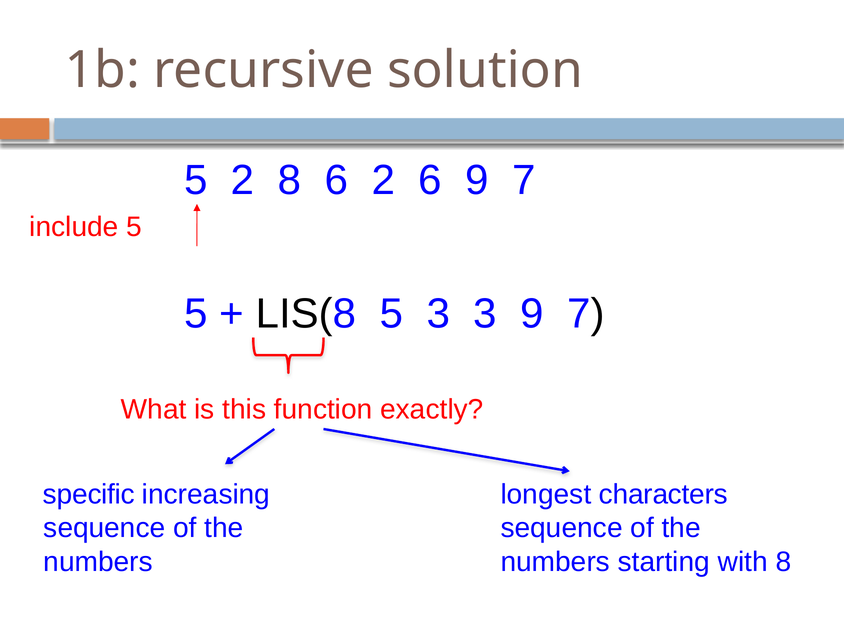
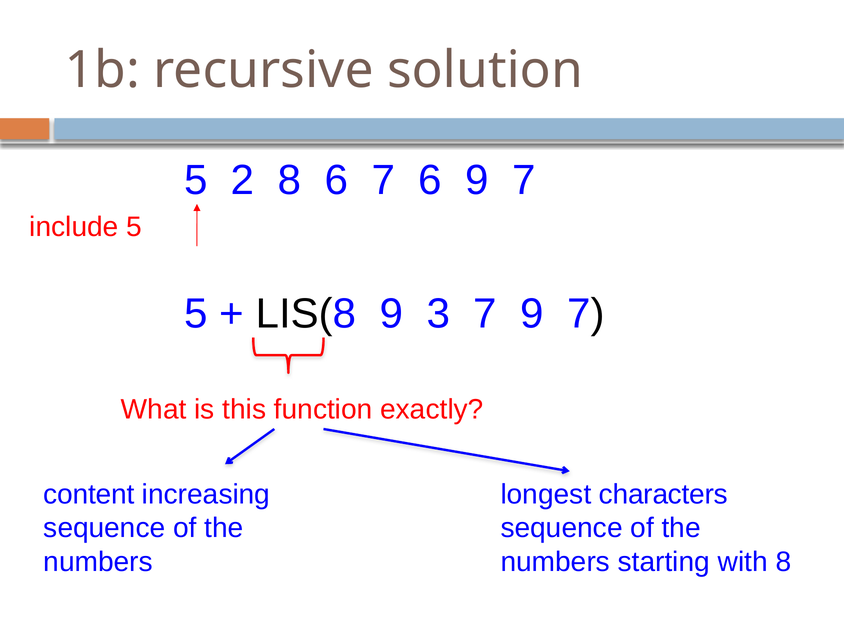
6 2: 2 -> 7
LIS(8 5: 5 -> 9
3 3: 3 -> 7
specific: specific -> content
